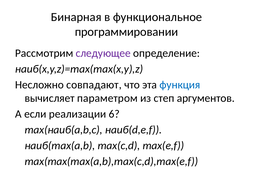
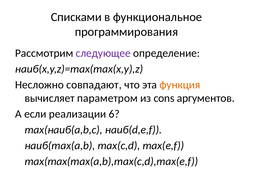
Бинарная: Бинарная -> Списками
программировании: программировании -> программирования
функция colour: blue -> orange
степ: степ -> cons
